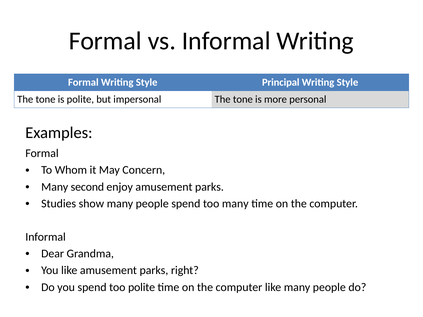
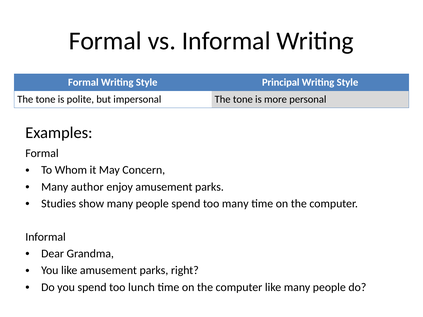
second: second -> author
too polite: polite -> lunch
